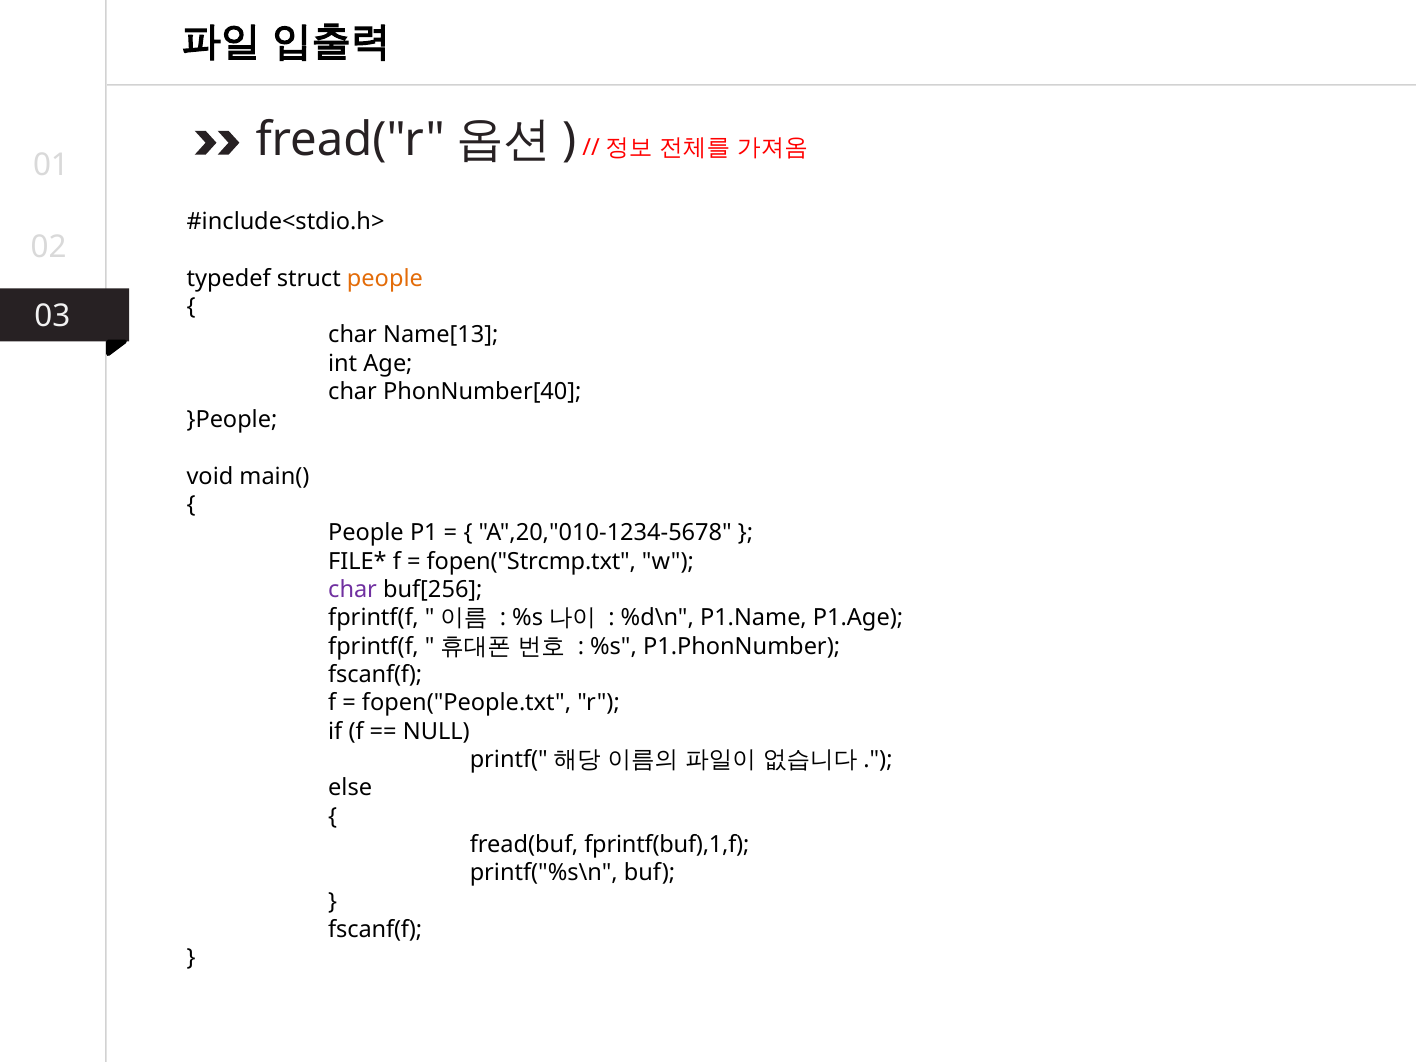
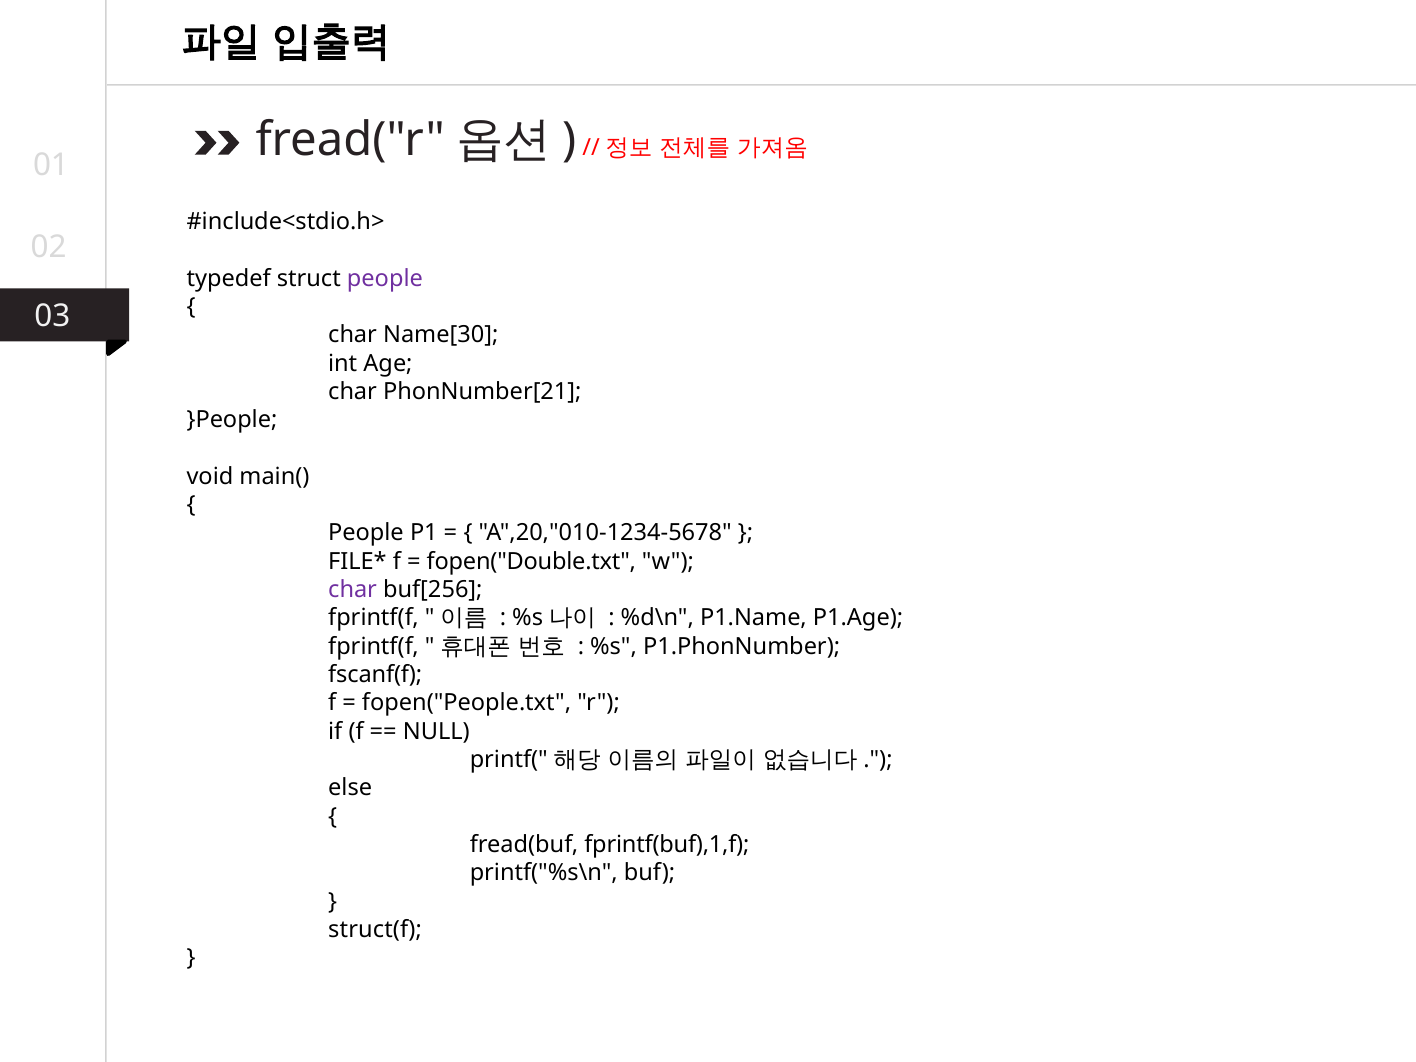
people at (385, 278) colour: orange -> purple
Name[13: Name[13 -> Name[30
PhonNumber[40: PhonNumber[40 -> PhonNumber[21
fopen("Strcmp.txt: fopen("Strcmp.txt -> fopen("Double.txt
fscanf(f at (375, 930): fscanf(f -> struct(f
